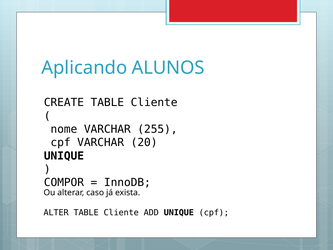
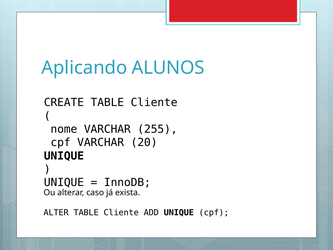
COMPOR at (64, 182): COMPOR -> UNIQUE
